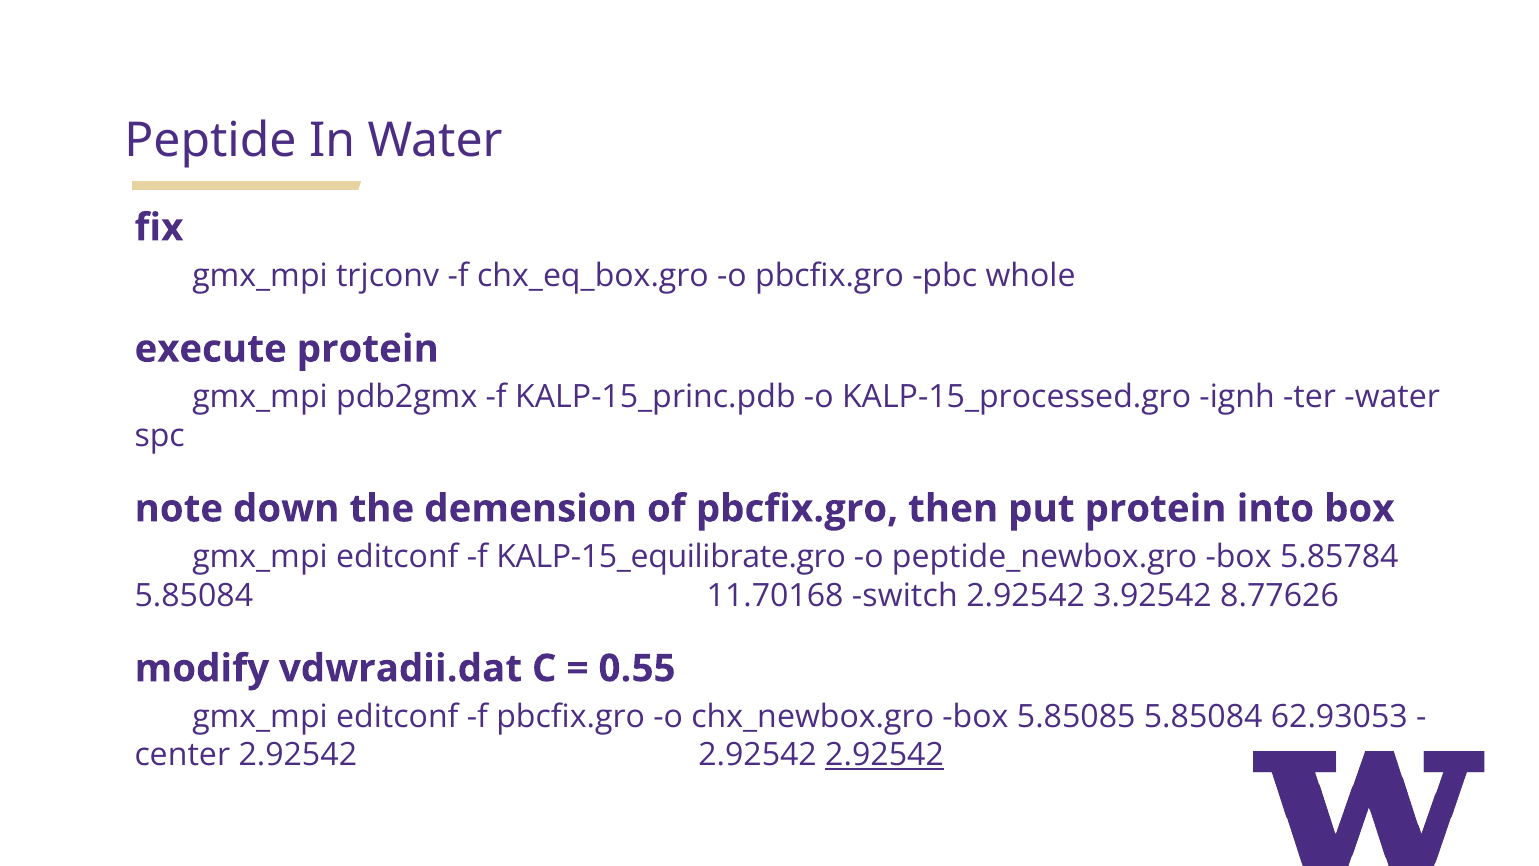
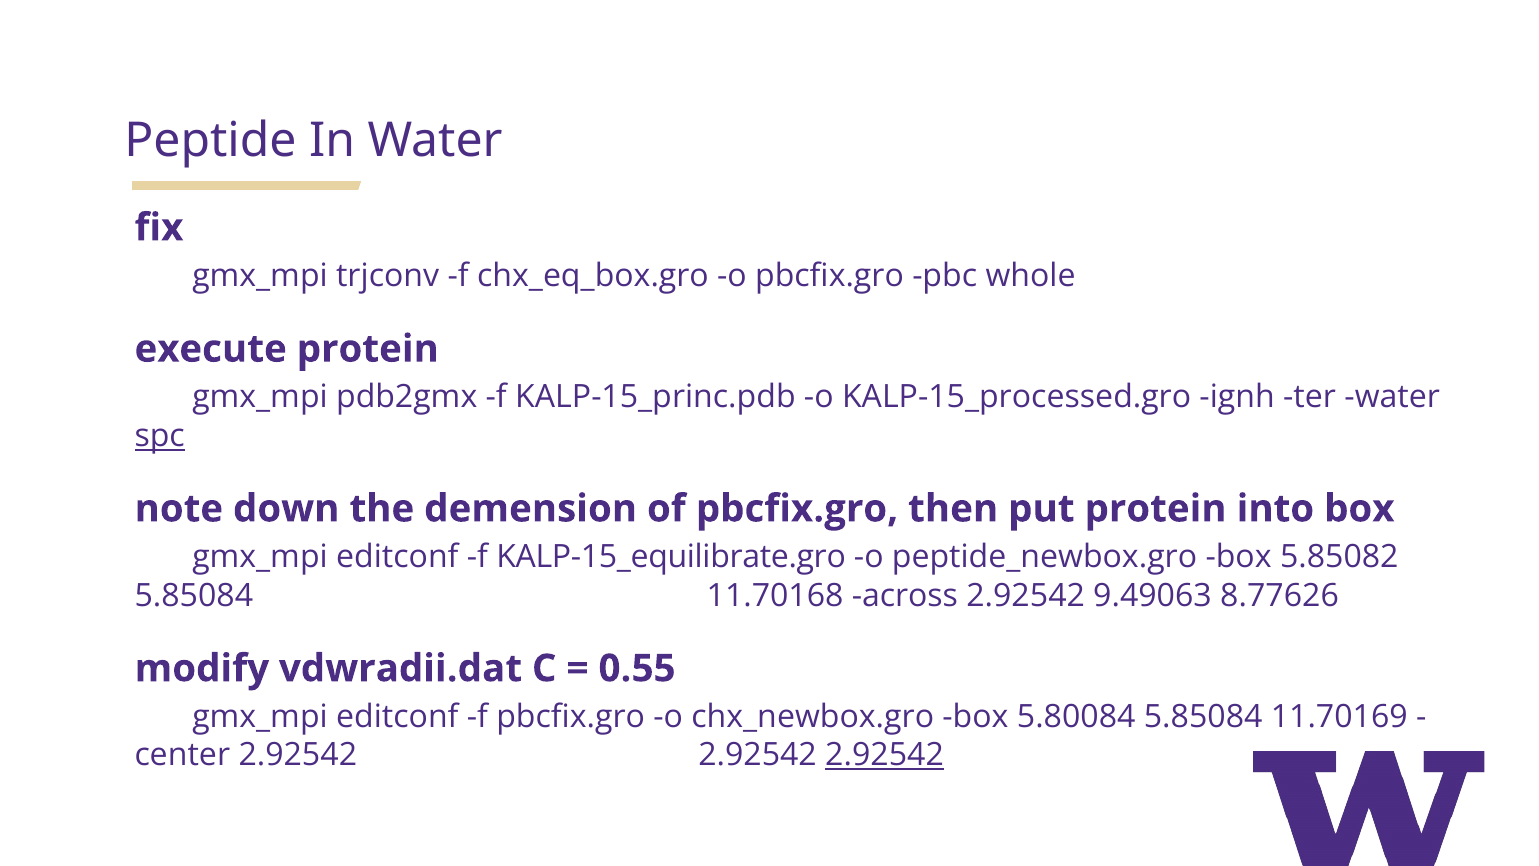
spc underline: none -> present
5.85784: 5.85784 -> 5.85082
switch: switch -> across
3.92542: 3.92542 -> 9.49063
5.85085: 5.85085 -> 5.80084
62.93053: 62.93053 -> 11.70169
